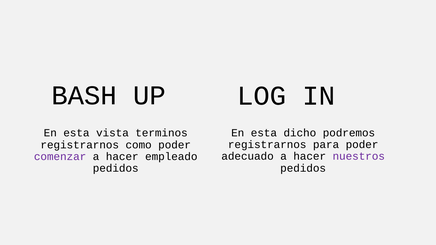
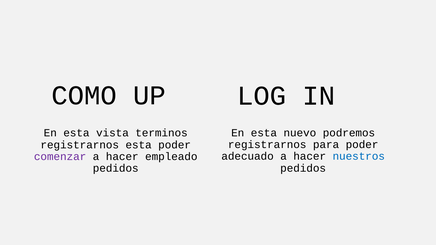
BASH: BASH -> COMO
dicho: dicho -> nuevo
registrarnos como: como -> esta
nuestros colour: purple -> blue
